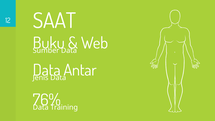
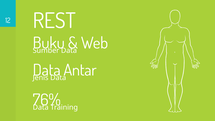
SAAT: SAAT -> REST
